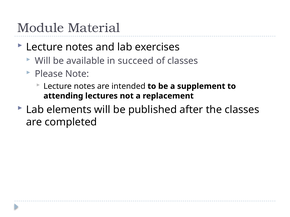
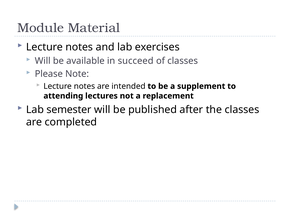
elements: elements -> semester
